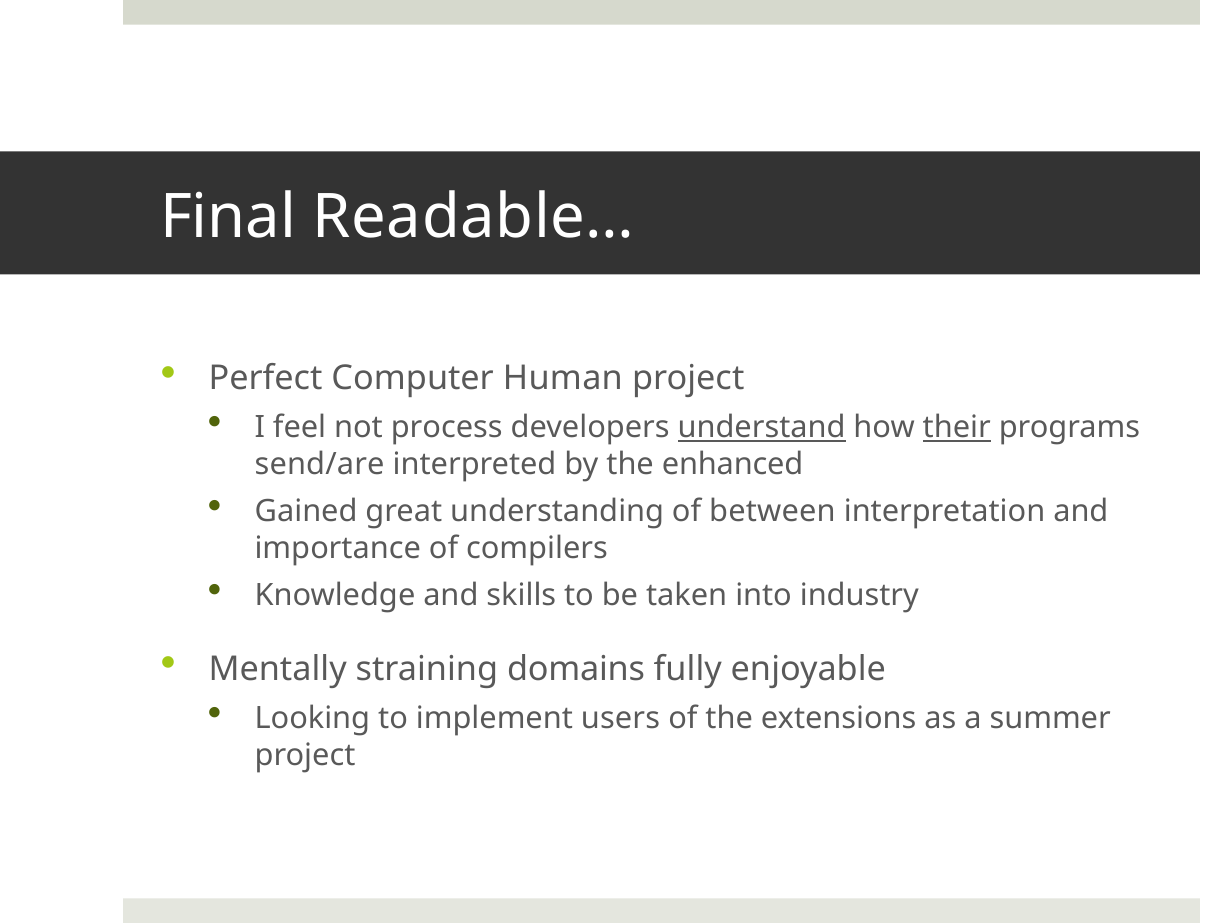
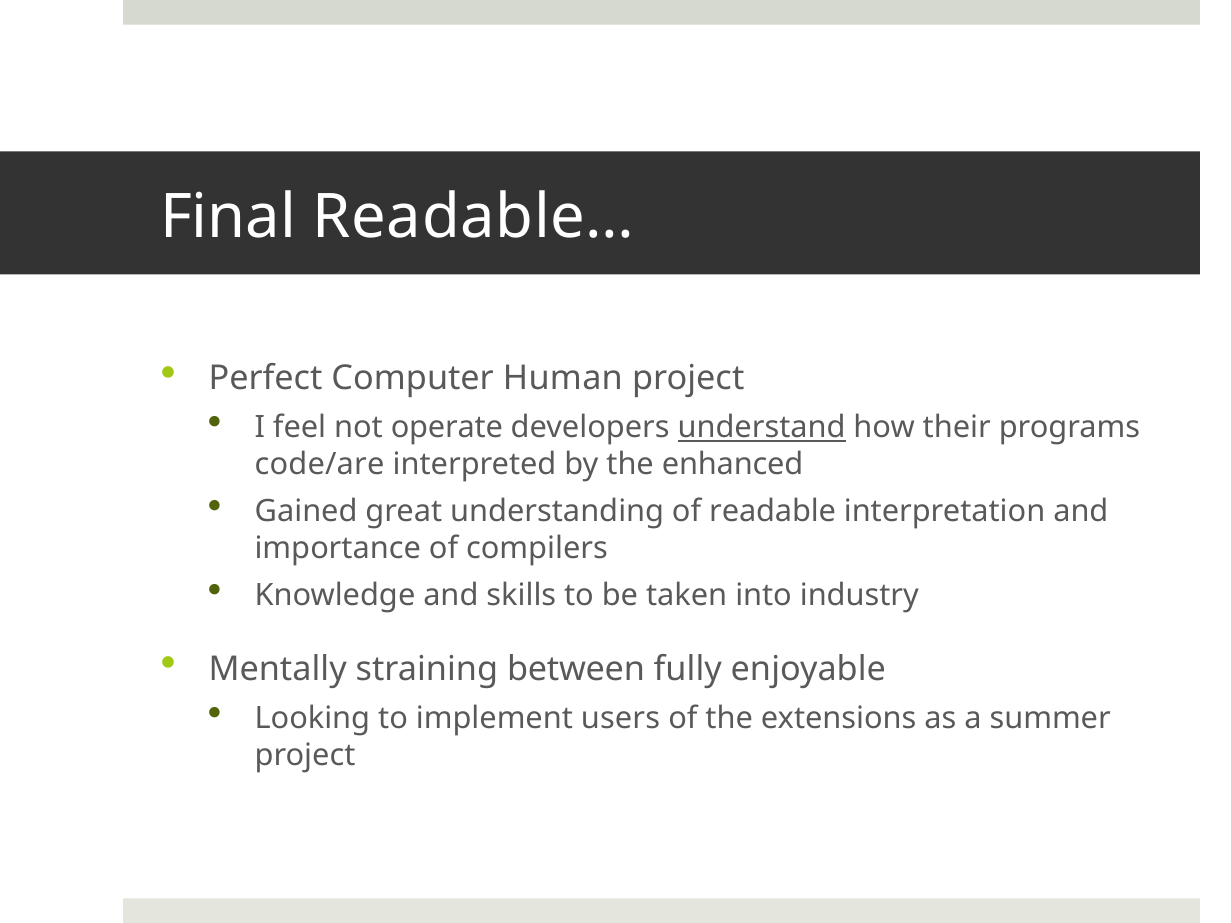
process: process -> operate
their underline: present -> none
send/are: send/are -> code/are
between: between -> readable
domains: domains -> between
